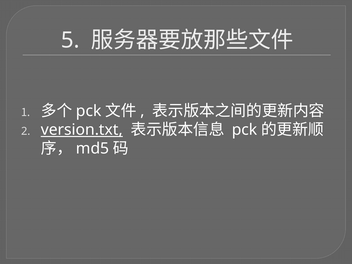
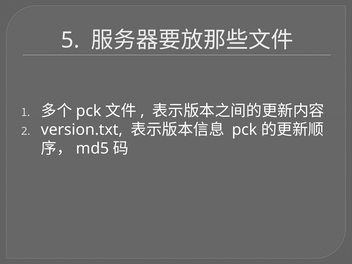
version.txt underline: present -> none
